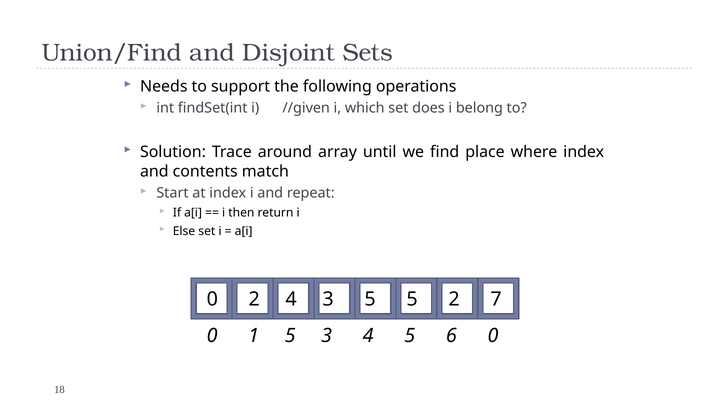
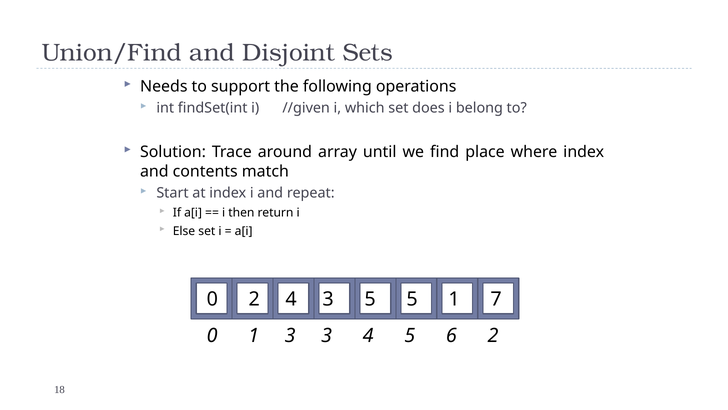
5 2: 2 -> 1
1 5: 5 -> 3
6 0: 0 -> 2
